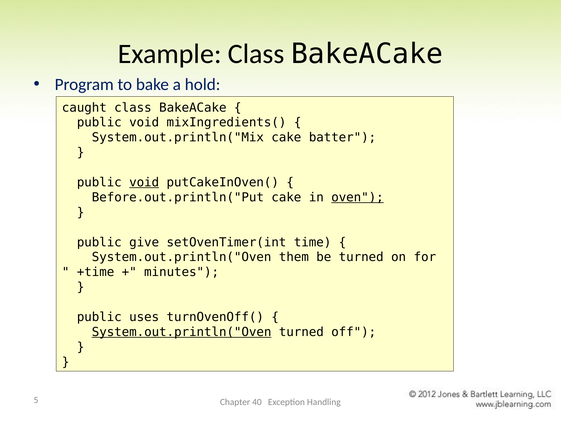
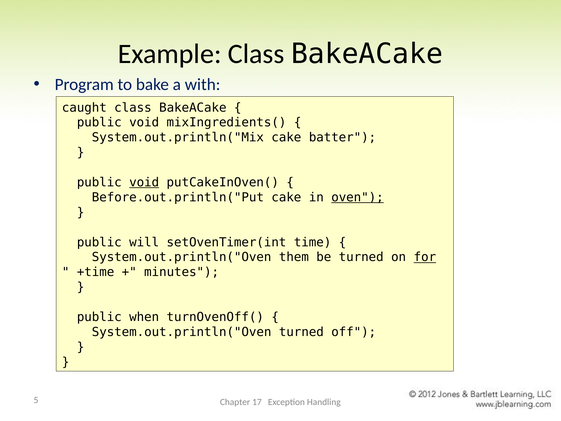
hold: hold -> with
give: give -> will
for underline: none -> present
uses: uses -> when
System.out.println("Oven at (182, 332) underline: present -> none
40: 40 -> 17
